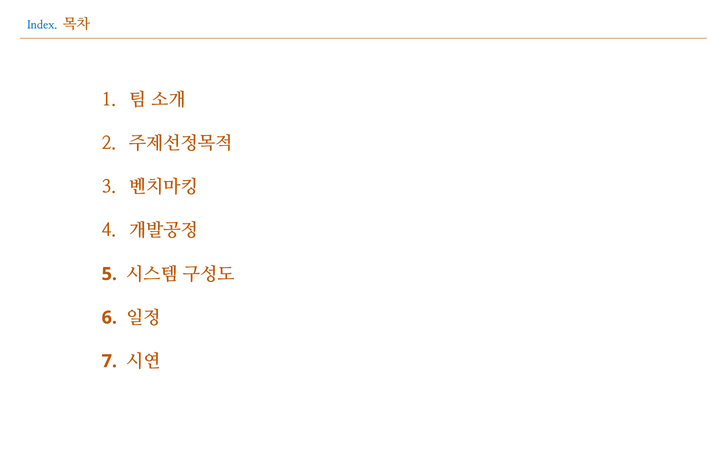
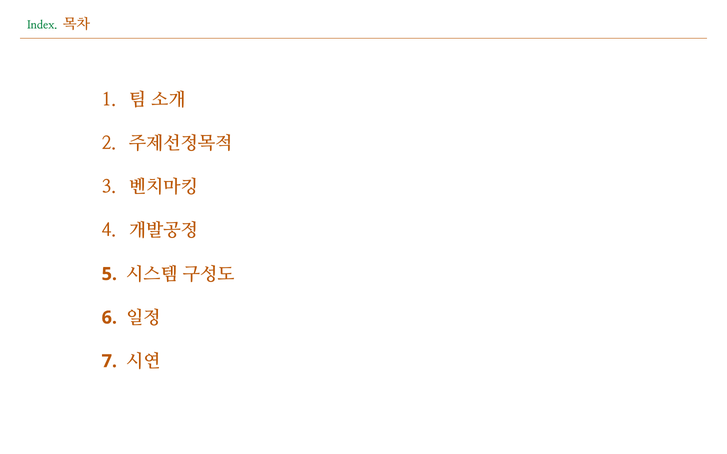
Index colour: blue -> green
